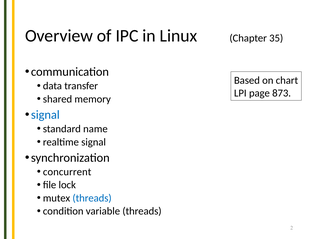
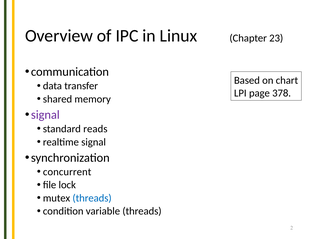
35: 35 -> 23
873: 873 -> 378
signal at (45, 115) colour: blue -> purple
name: name -> reads
